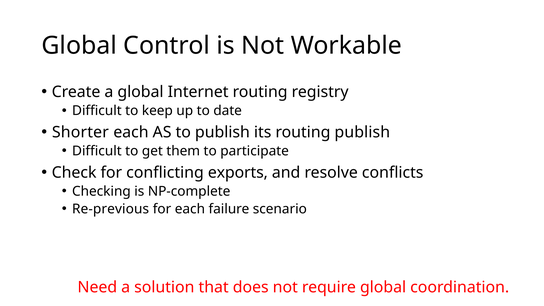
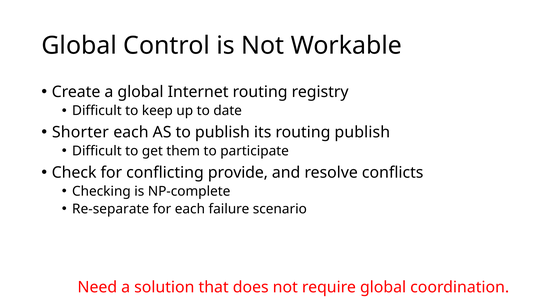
exports: exports -> provide
Re-previous: Re-previous -> Re-separate
